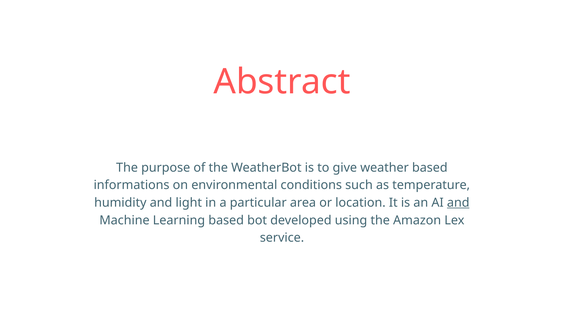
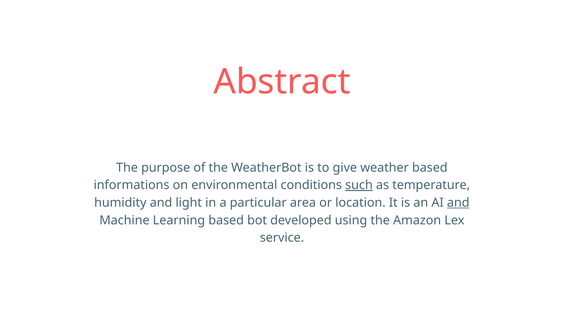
such underline: none -> present
